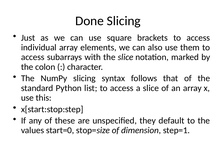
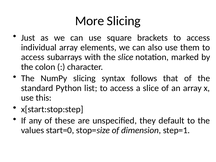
Done: Done -> More
